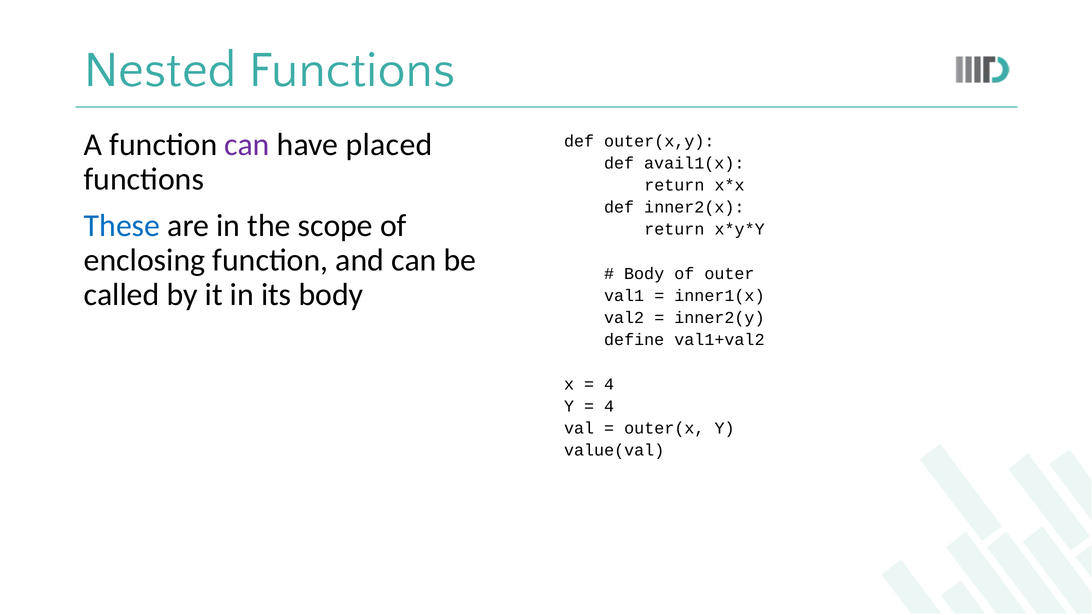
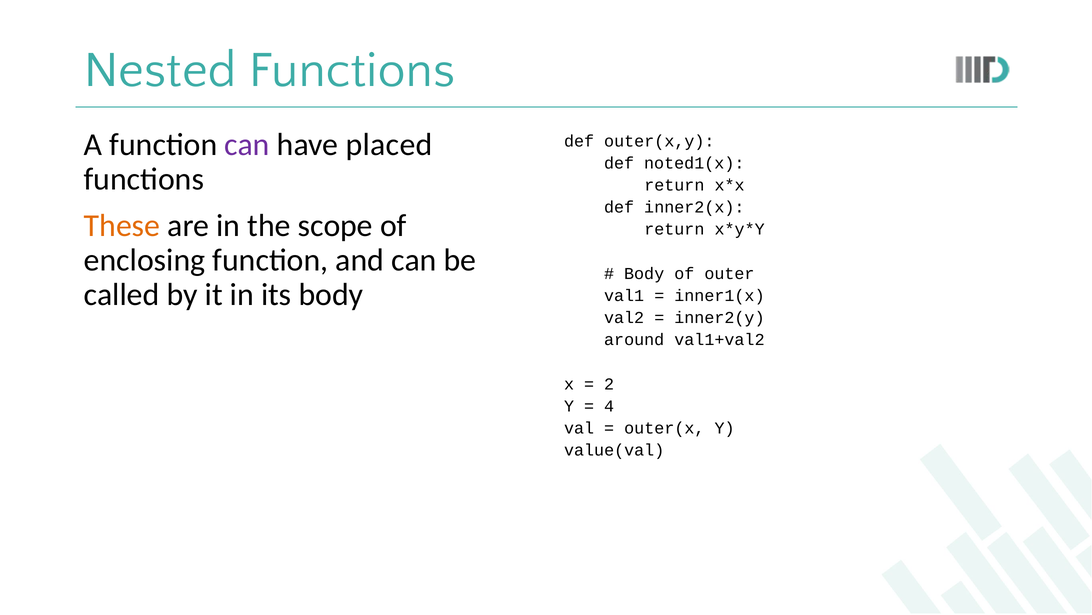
avail1(x: avail1(x -> noted1(x
These colour: blue -> orange
define: define -> around
4 at (609, 384): 4 -> 2
